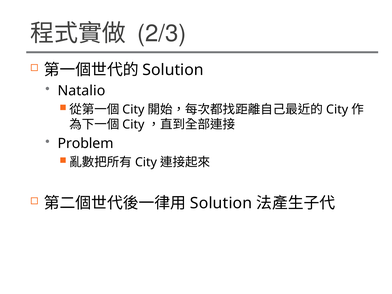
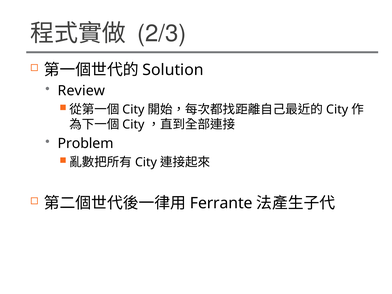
Natalio: Natalio -> Review
Solution at (221, 203): Solution -> Ferrante
